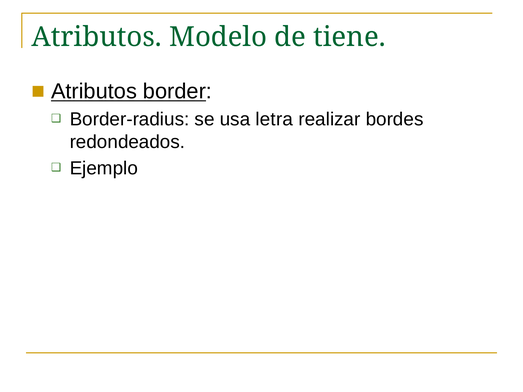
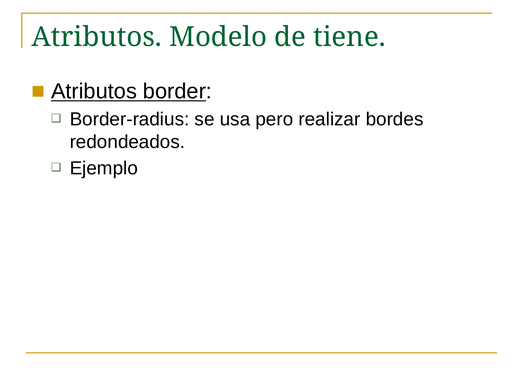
letra: letra -> pero
